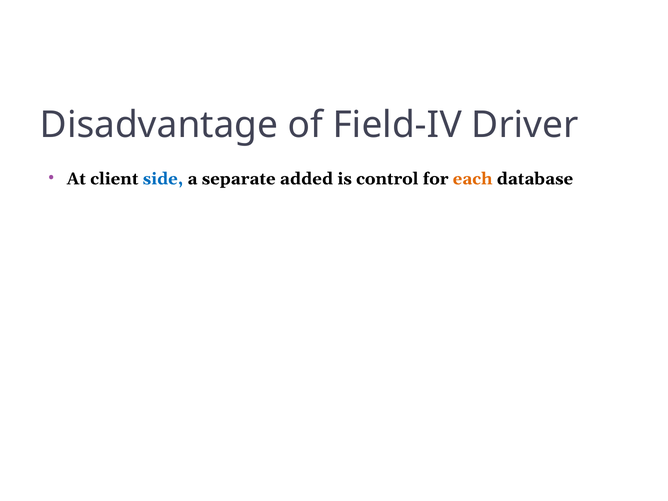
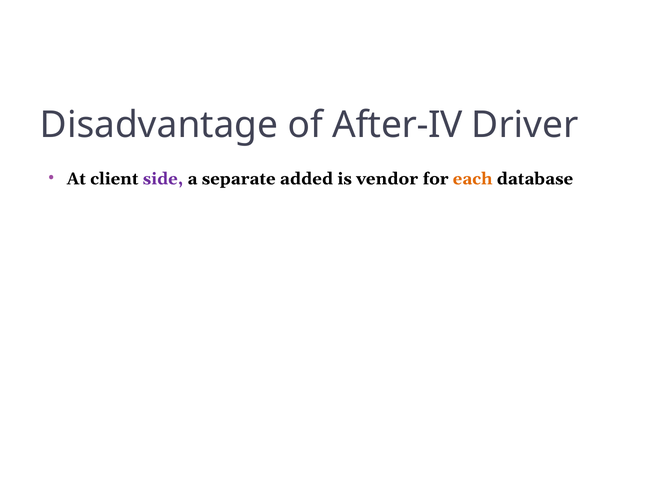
Field-IV: Field-IV -> After-IV
side colour: blue -> purple
control: control -> vendor
